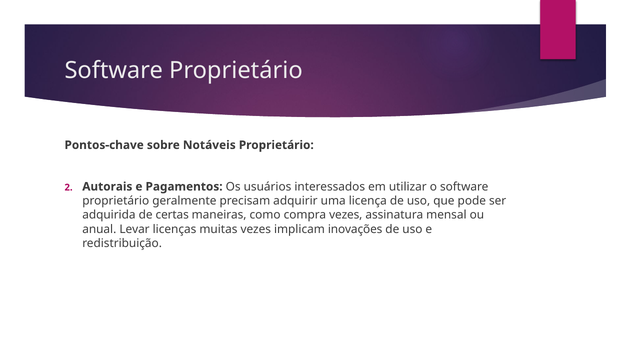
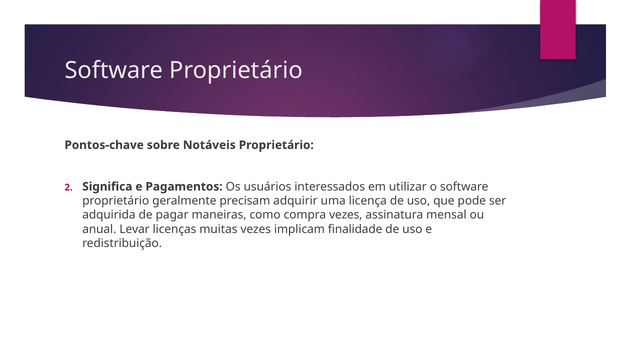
Autorais: Autorais -> Significa
certas: certas -> pagar
inovações: inovações -> finalidade
